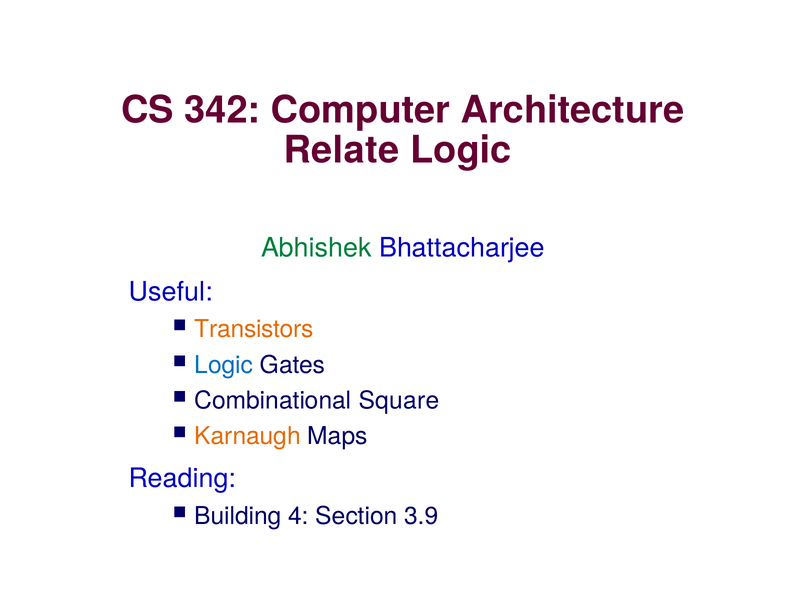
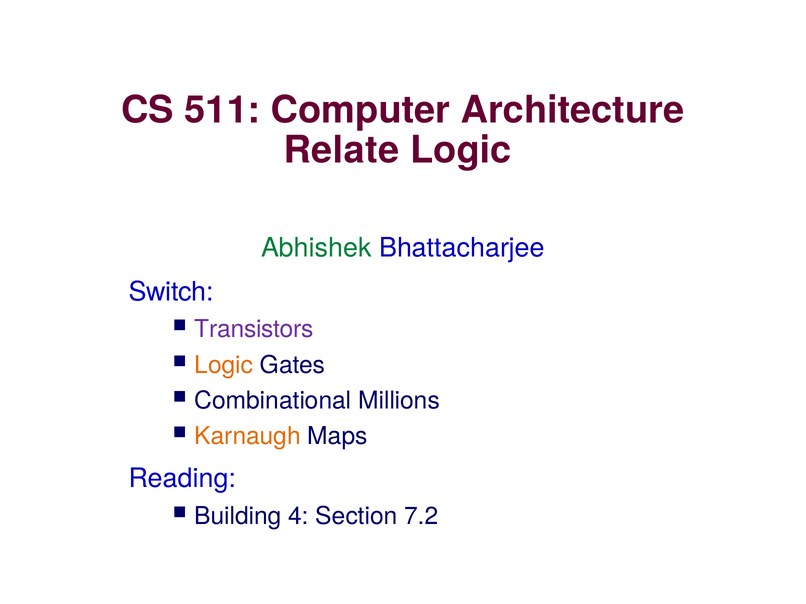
342: 342 -> 511
Useful: Useful -> Switch
Transistors colour: orange -> purple
Logic at (224, 365) colour: blue -> orange
Square: Square -> Millions
3.9: 3.9 -> 7.2
